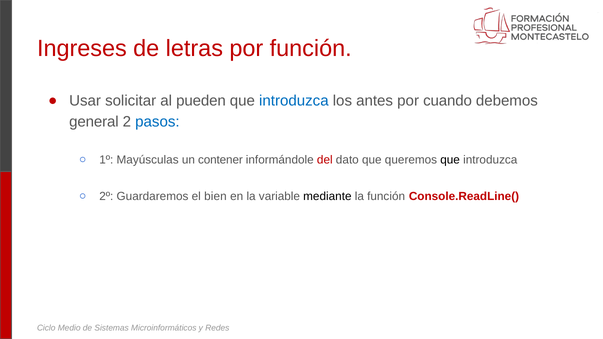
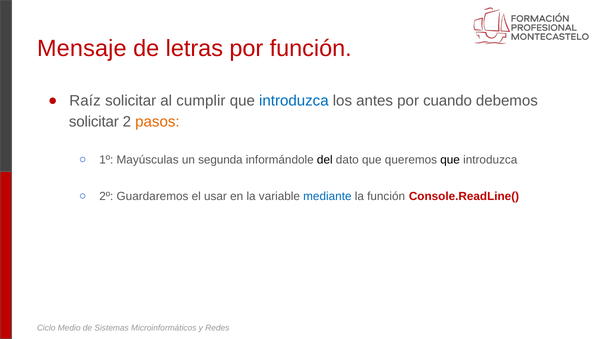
Ingreses: Ingreses -> Mensaje
Usar: Usar -> Raíz
pueden: pueden -> cumplir
general at (94, 122): general -> solicitar
pasos colour: blue -> orange
contener: contener -> segunda
del colour: red -> black
bien: bien -> usar
mediante colour: black -> blue
